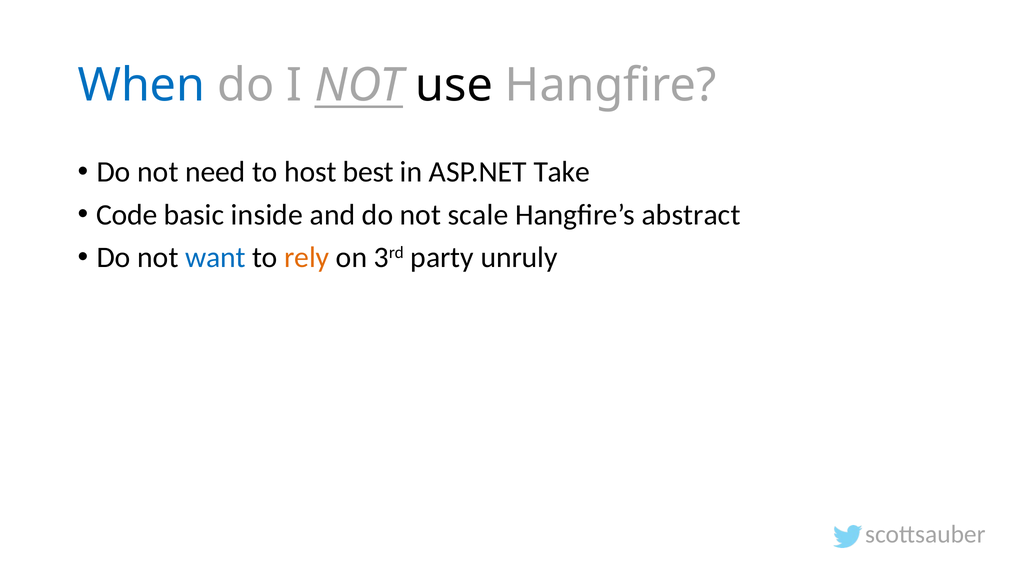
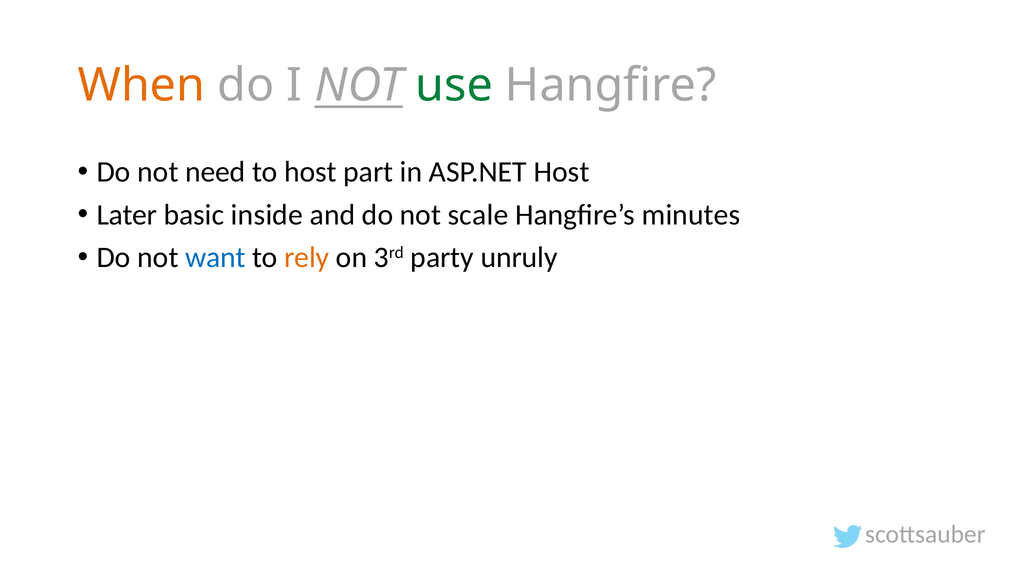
When colour: blue -> orange
use colour: black -> green
best: best -> part
ASP.NET Take: Take -> Host
Code: Code -> Later
abstract: abstract -> minutes
